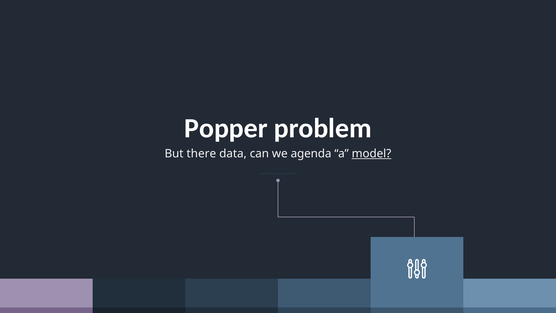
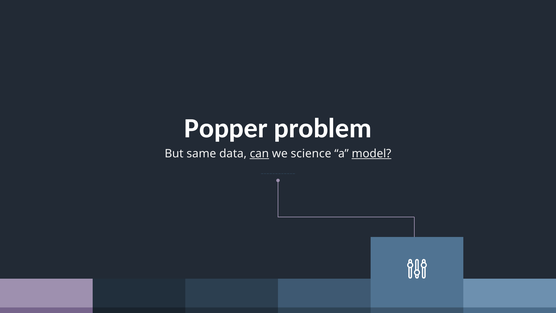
there: there -> same
can underline: none -> present
agenda: agenda -> science
